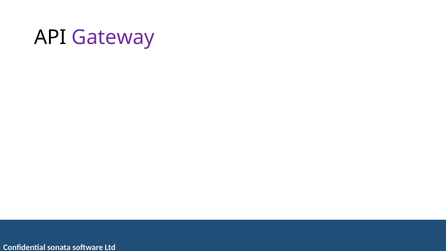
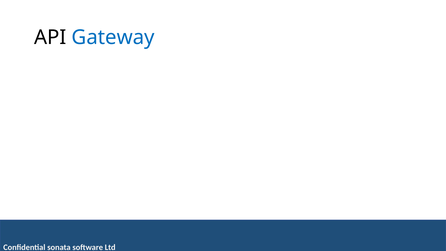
Gateway colour: purple -> blue
